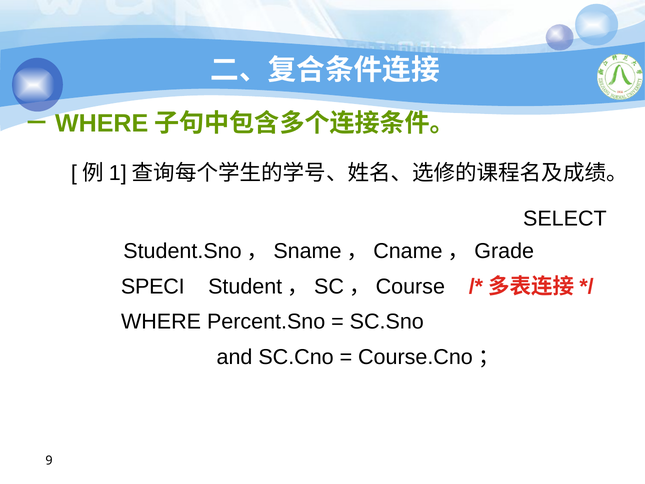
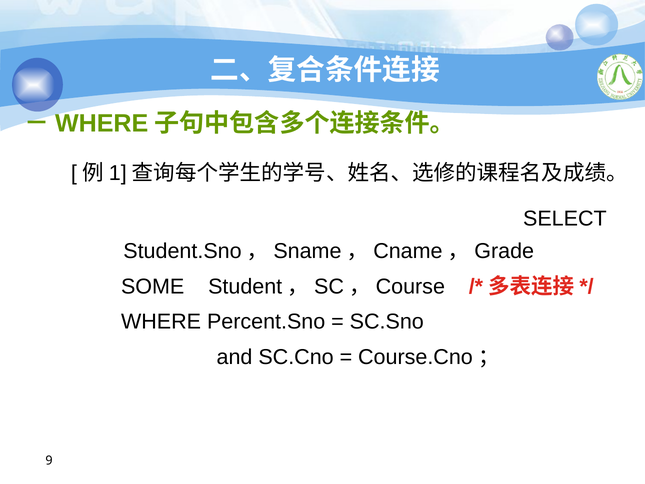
SPECI: SPECI -> SOME
